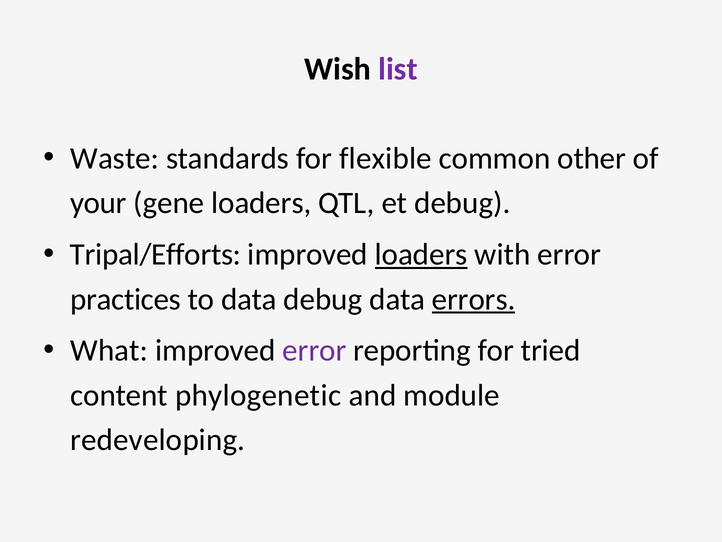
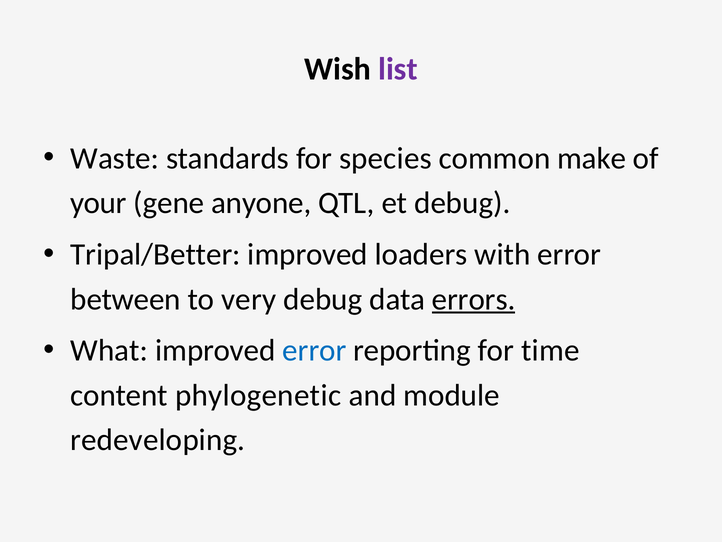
flexible: flexible -> species
other: other -> make
gene loaders: loaders -> anyone
Tripal/Efforts: Tripal/Efforts -> Tripal/Better
loaders at (421, 254) underline: present -> none
practices: practices -> between
to data: data -> very
error at (314, 350) colour: purple -> blue
tried: tried -> time
